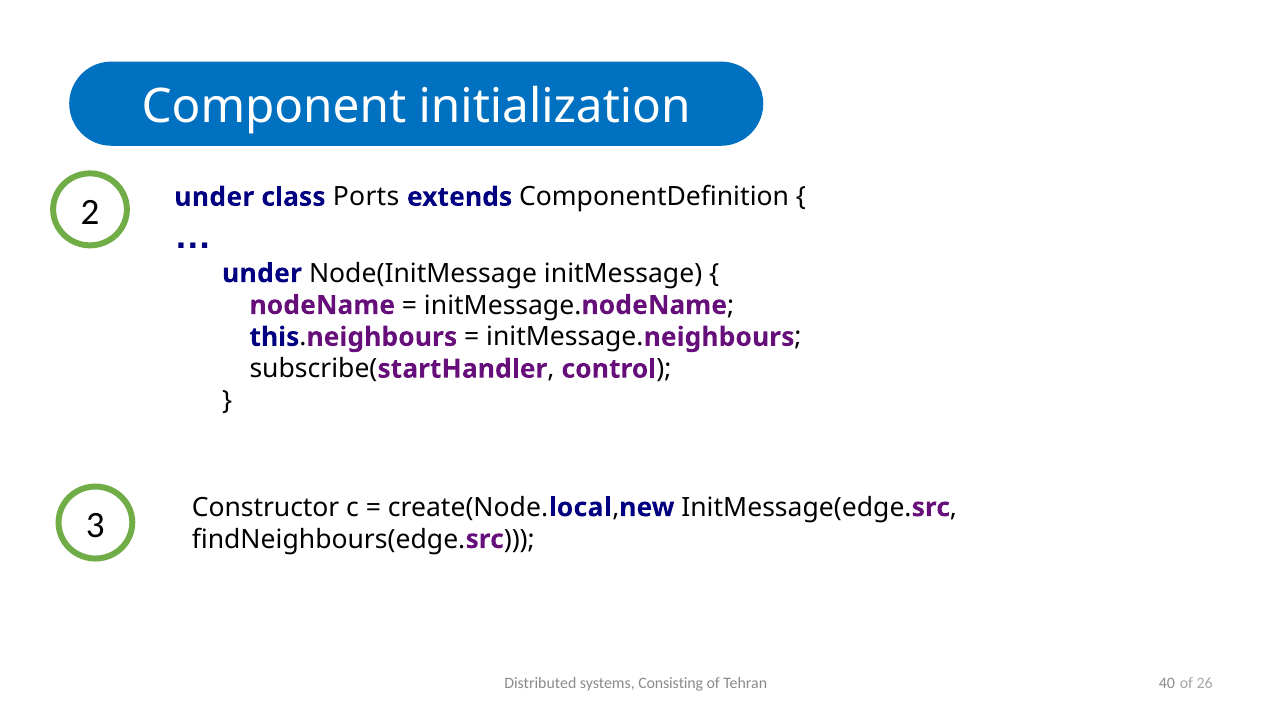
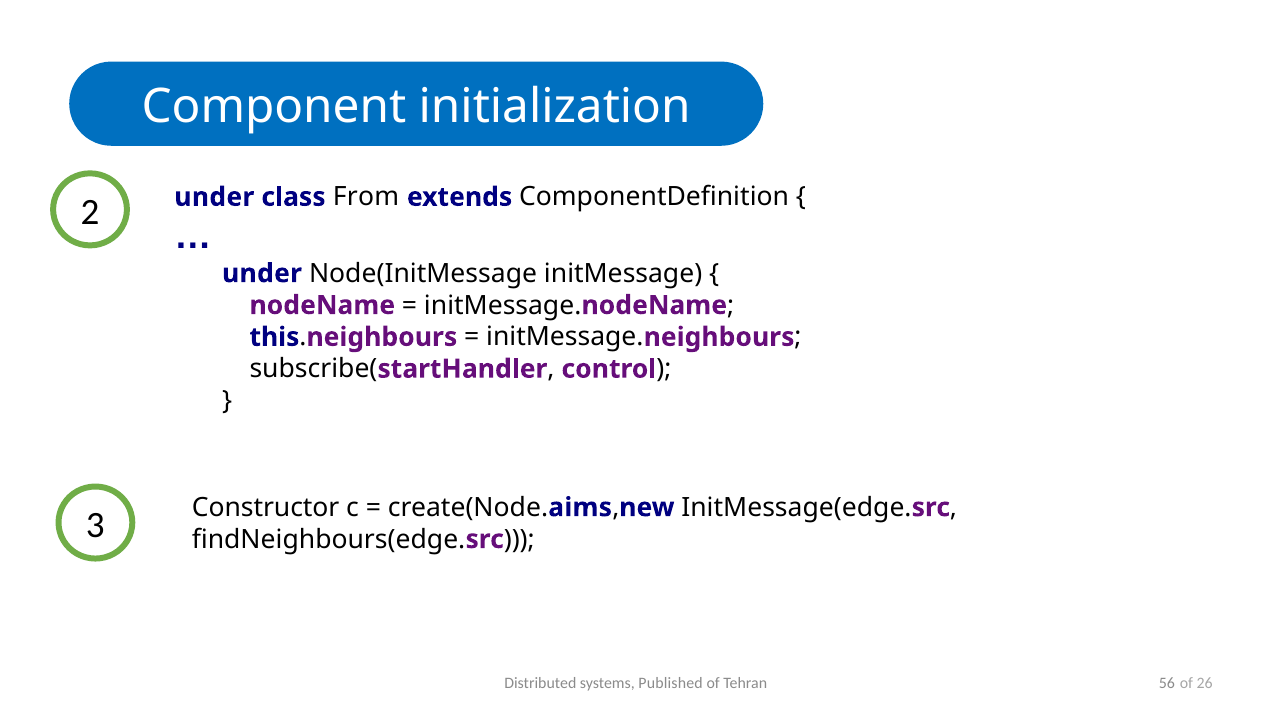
Ports: Ports -> From
local: local -> aims
Consisting: Consisting -> Published
40: 40 -> 56
